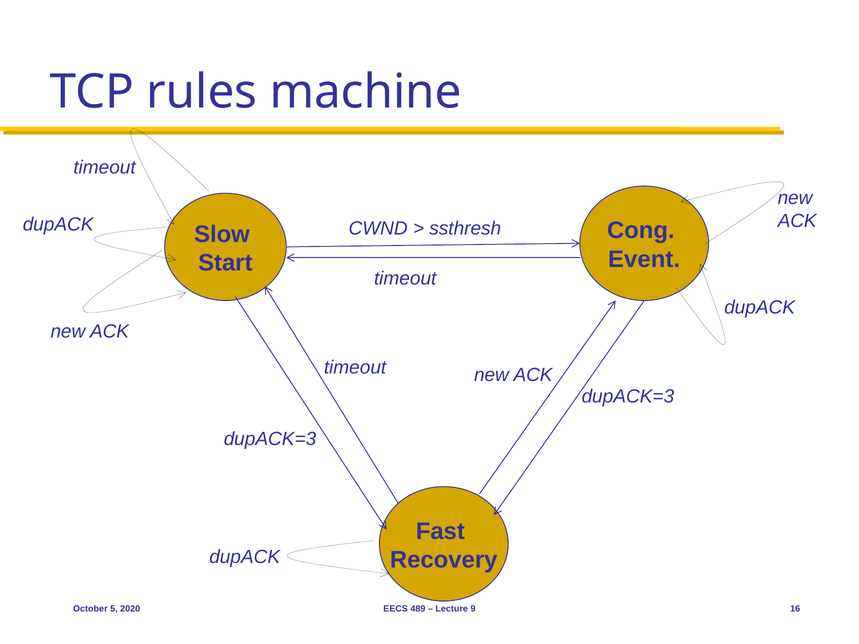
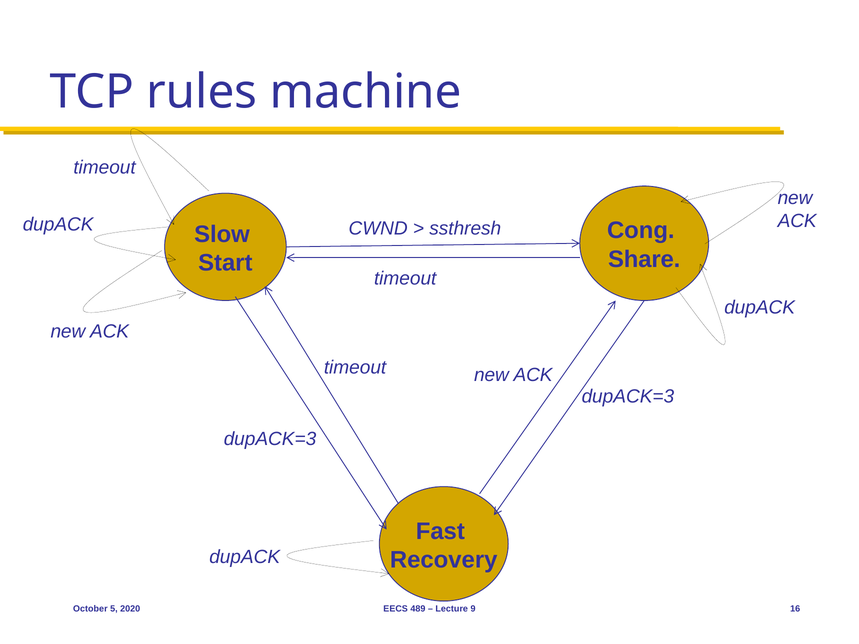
Event: Event -> Share
